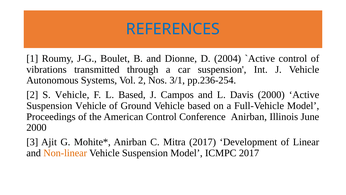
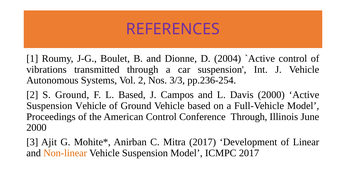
REFERENCES colour: blue -> purple
3/1: 3/1 -> 3/3
S Vehicle: Vehicle -> Ground
Conference Anirban: Anirban -> Through
